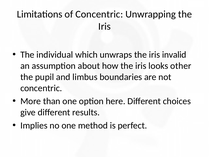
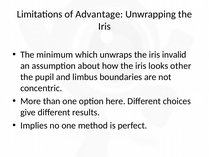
of Concentric: Concentric -> Advantage
individual: individual -> minimum
